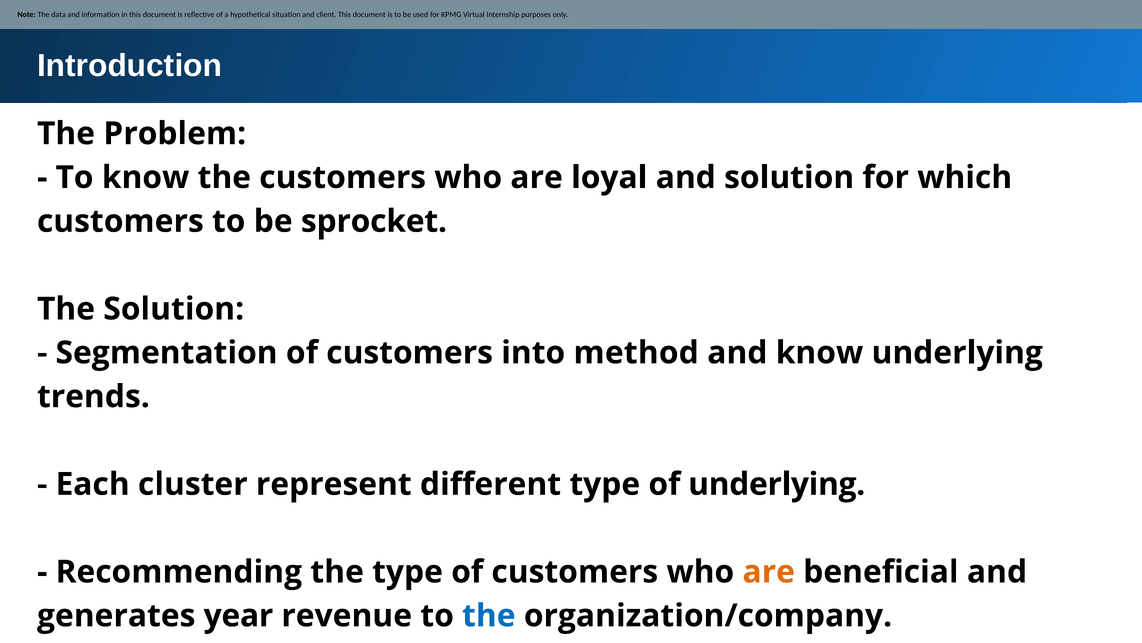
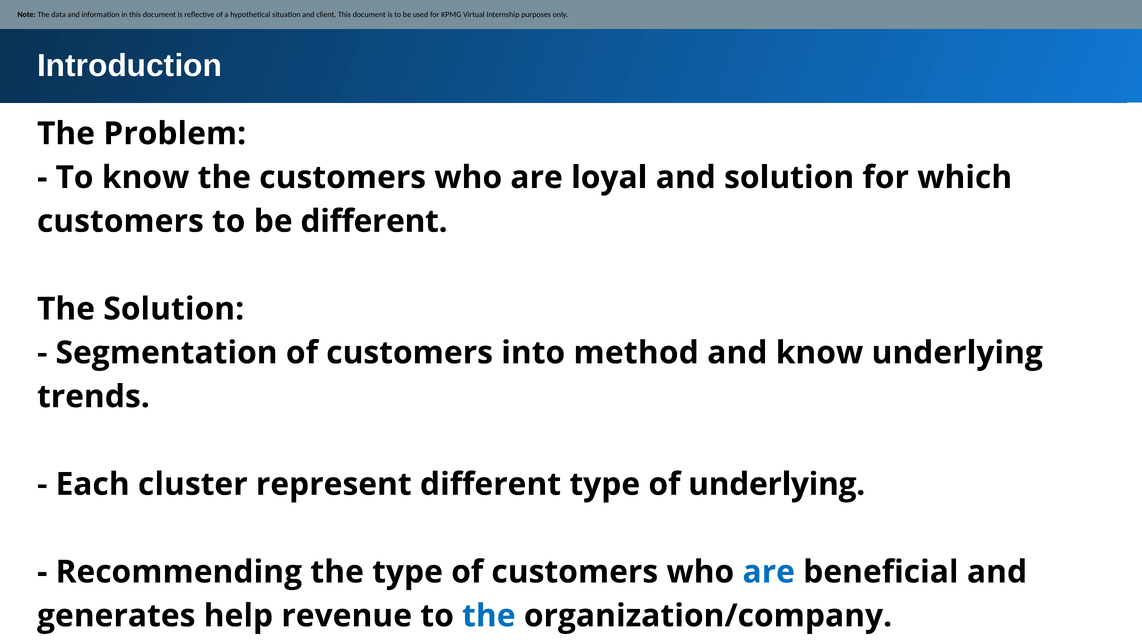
be sprocket: sprocket -> different
are at (769, 571) colour: orange -> blue
year: year -> help
